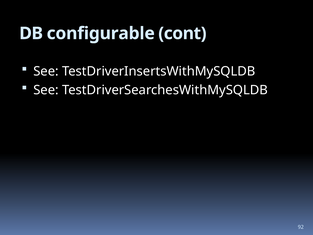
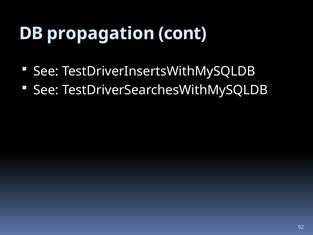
configurable: configurable -> propagation
